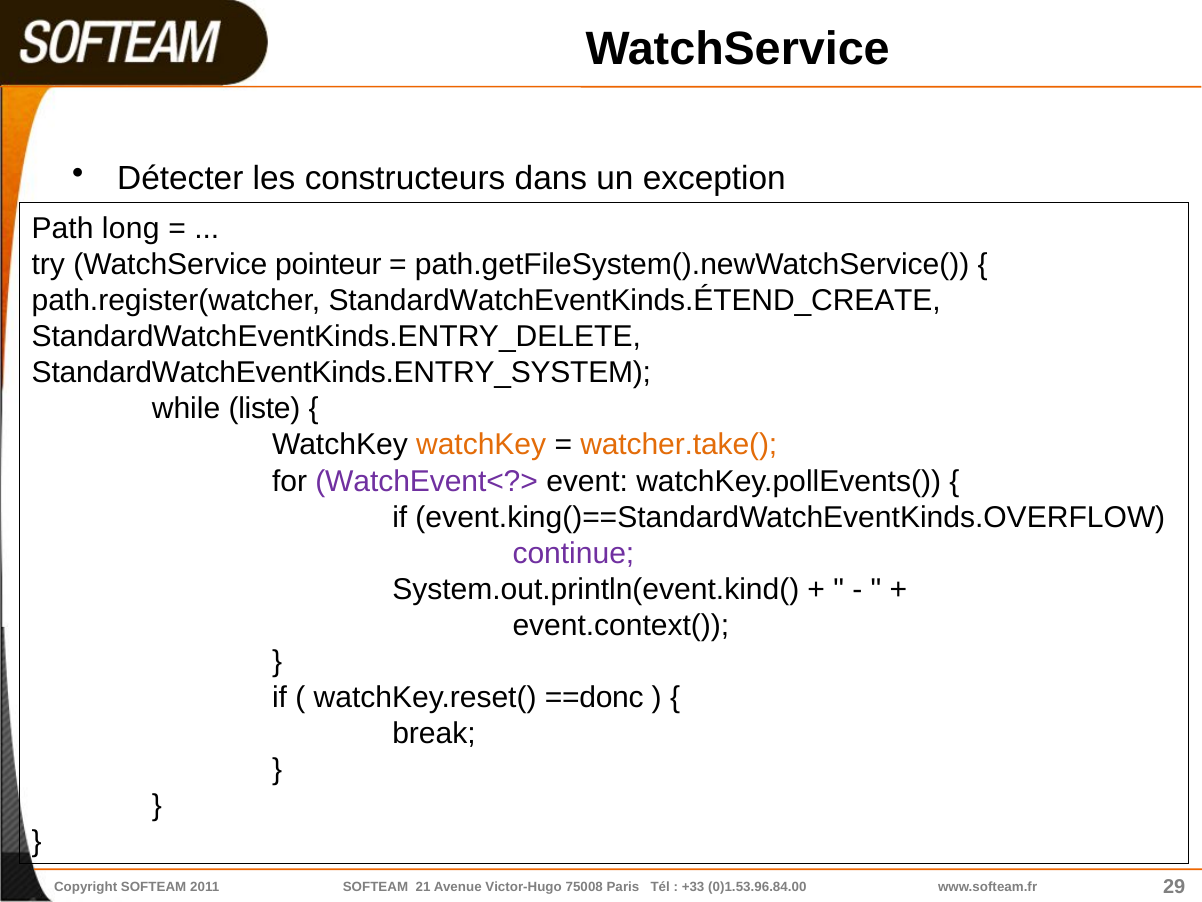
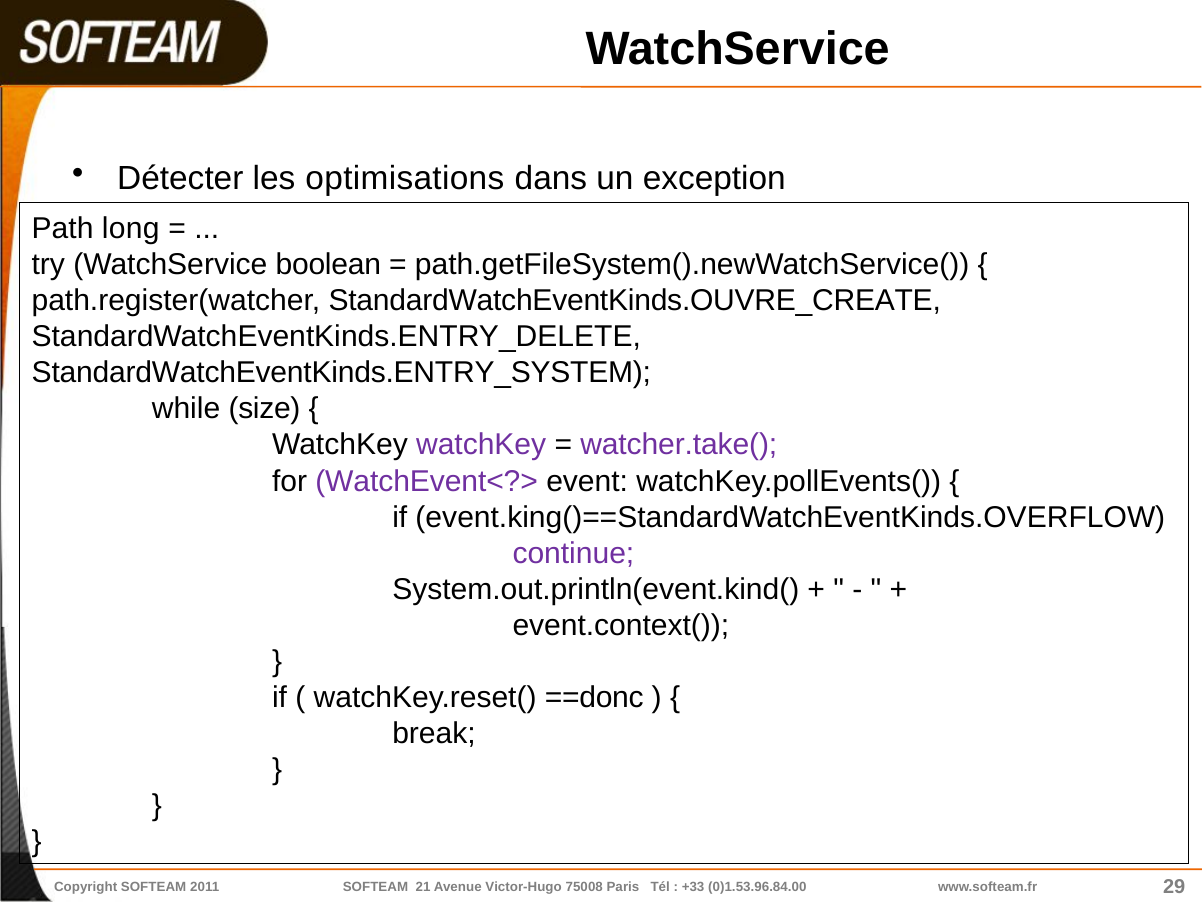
constructeurs: constructeurs -> optimisations
pointeur: pointeur -> boolean
StandardWatchEventKinds.ÉTEND_CREATE: StandardWatchEventKinds.ÉTEND_CREATE -> StandardWatchEventKinds.OUVRE_CREATE
liste: liste -> size
watchKey at (481, 445) colour: orange -> purple
watcher.take( colour: orange -> purple
